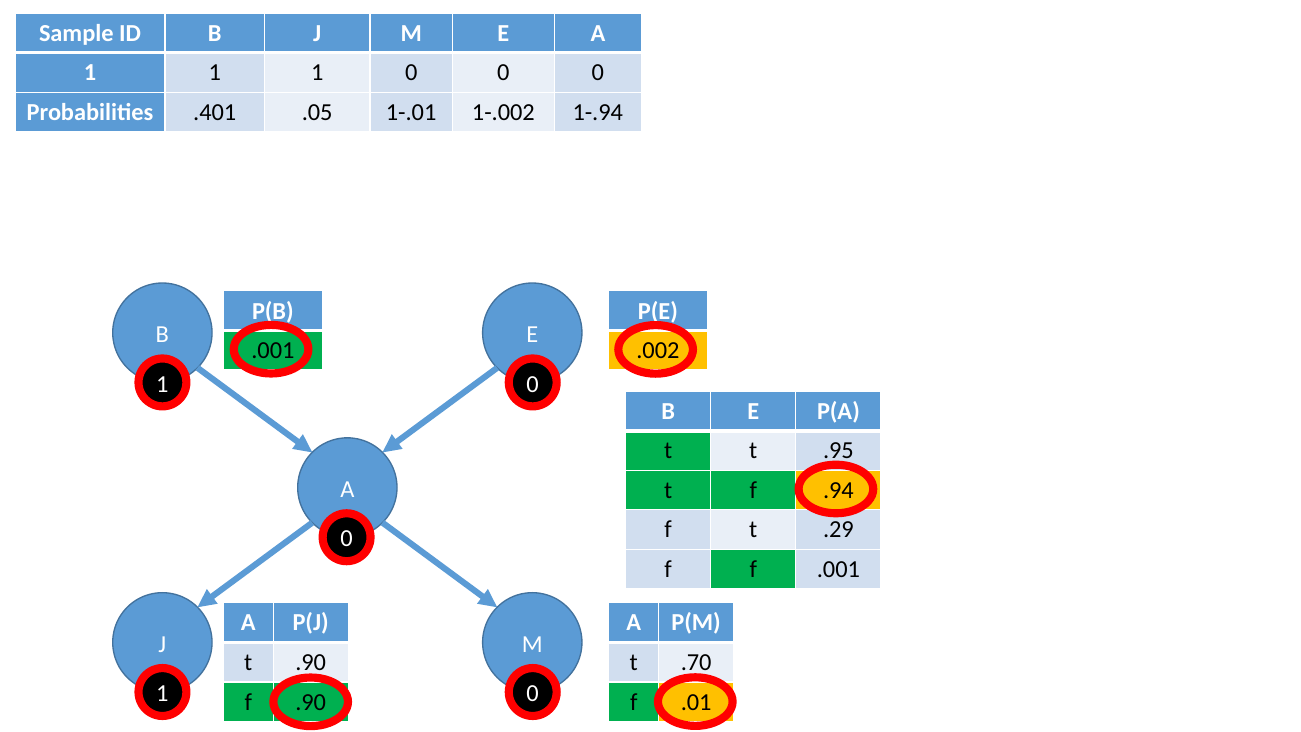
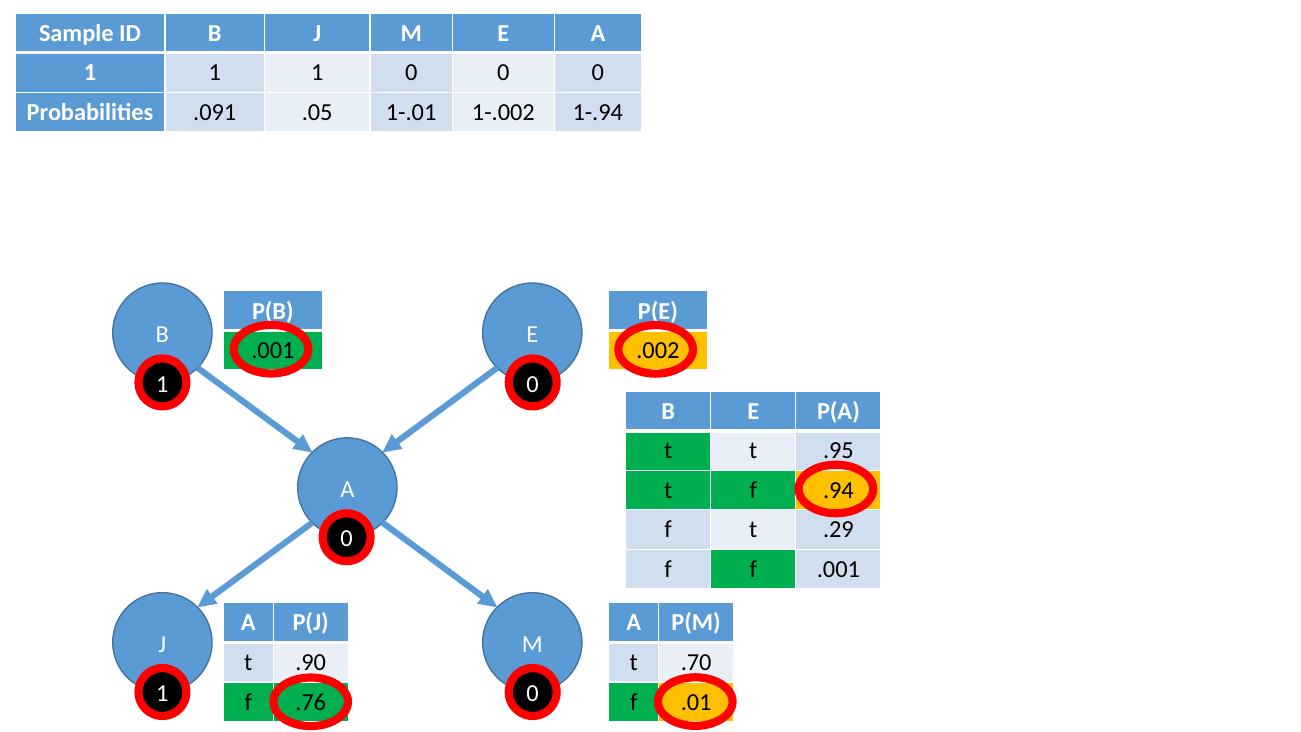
.401: .401 -> .091
f .90: .90 -> .76
